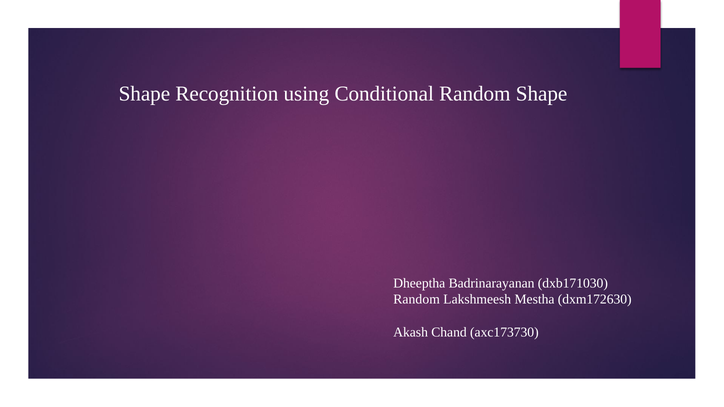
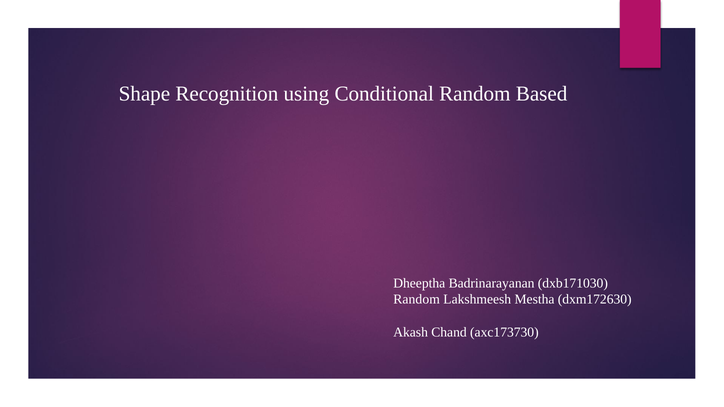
Random Shape: Shape -> Based
